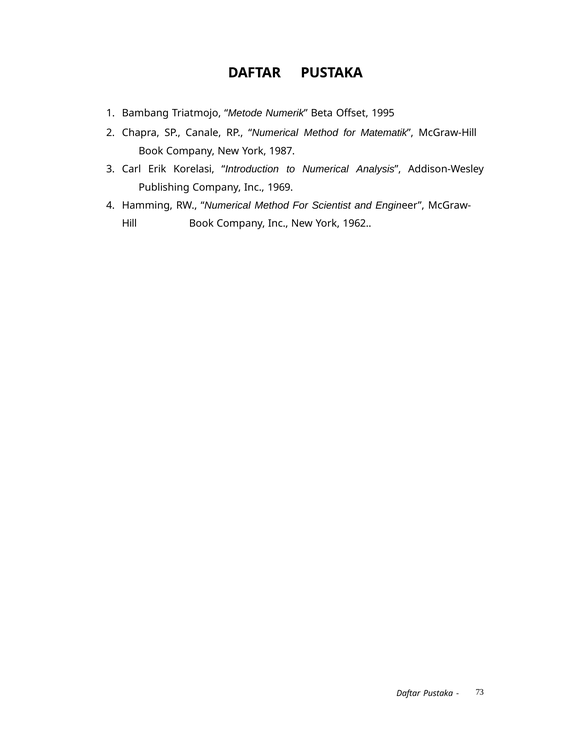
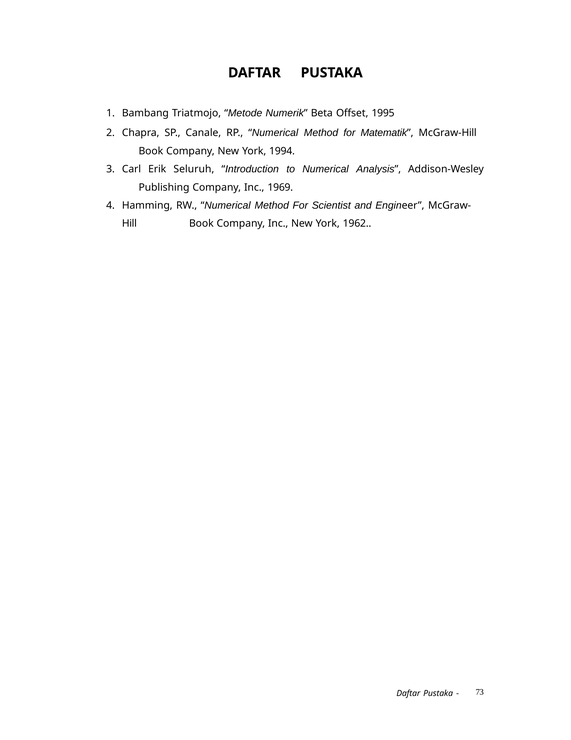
1987: 1987 -> 1994
Korelasi: Korelasi -> Seluruh
